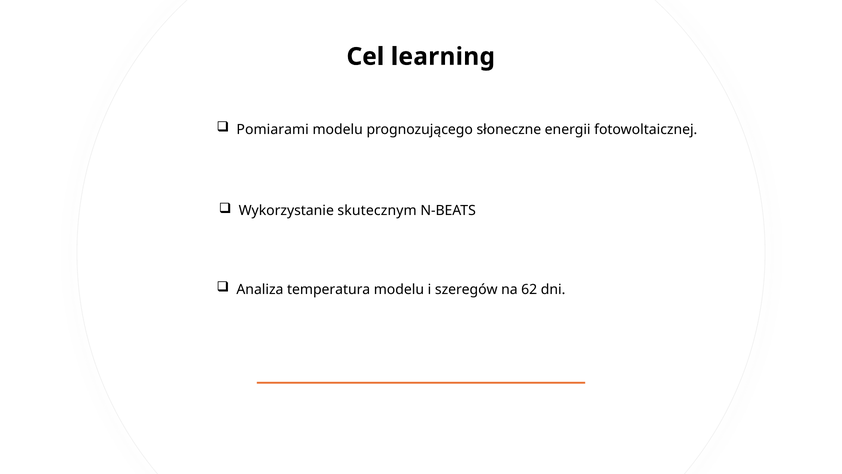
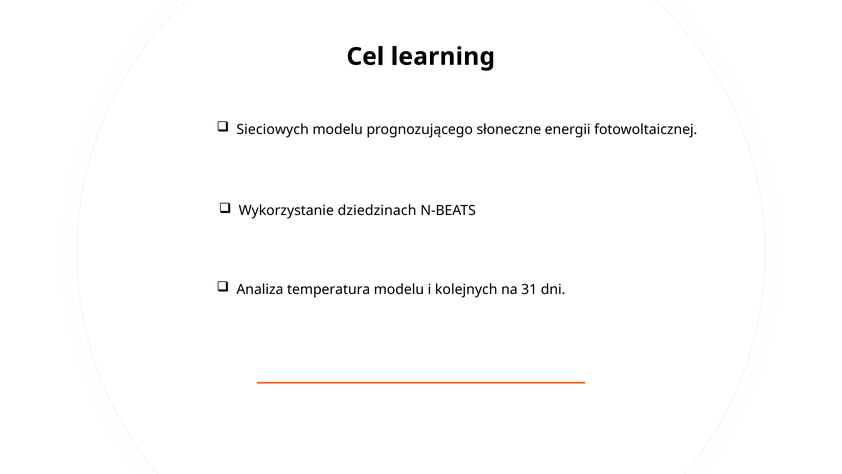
Pomiarami: Pomiarami -> Sieciowych
skutecznym: skutecznym -> dziedzinach
szeregów: szeregów -> kolejnych
62: 62 -> 31
